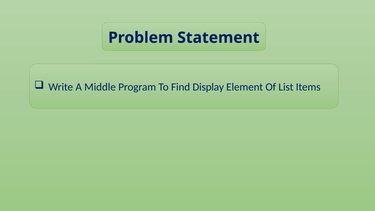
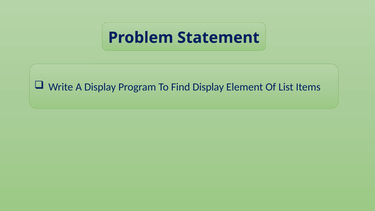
A Middle: Middle -> Display
